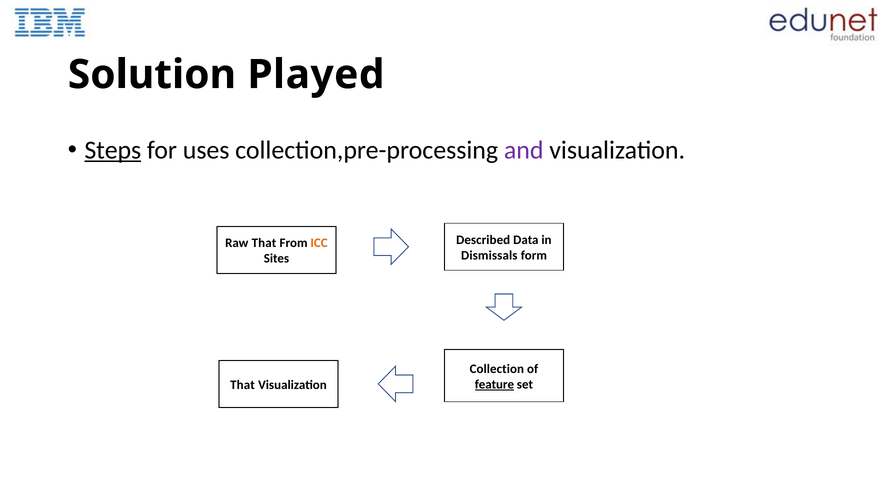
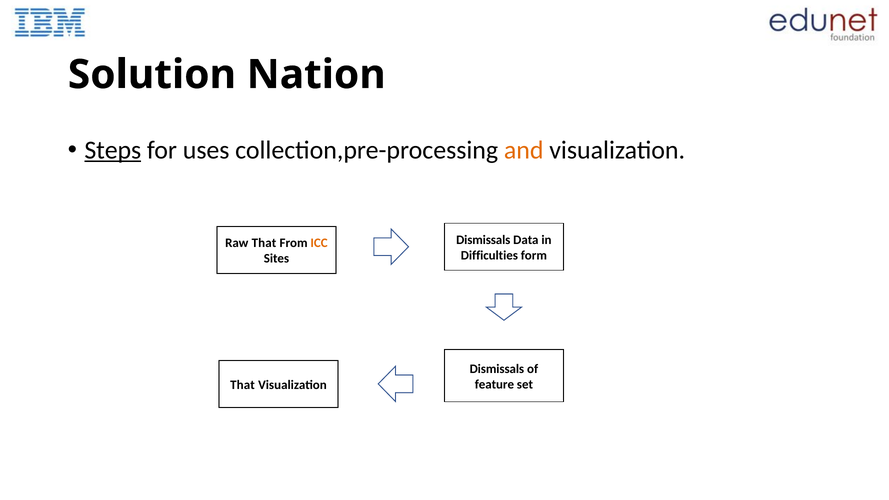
Played: Played -> Nation
and colour: purple -> orange
Described at (483, 240): Described -> Dismissals
Dismissals: Dismissals -> Difficulties
Collection at (497, 369): Collection -> Dismissals
feature underline: present -> none
